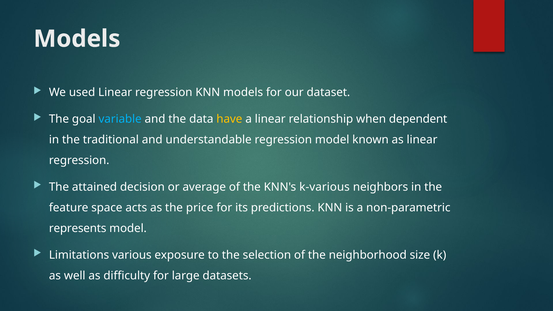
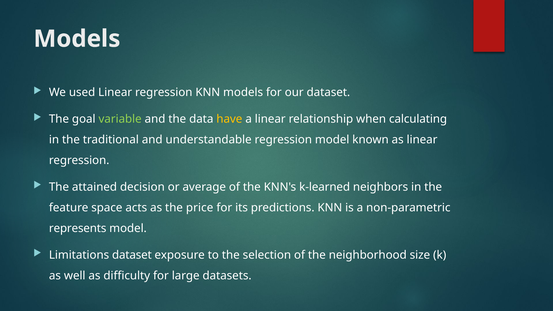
variable colour: light blue -> light green
dependent: dependent -> calculating
k-various: k-various -> k-learned
Limitations various: various -> dataset
